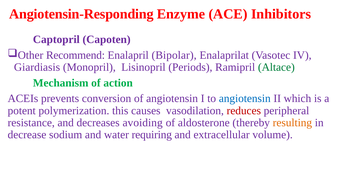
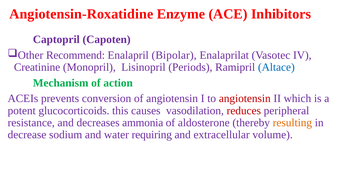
Angiotensin-Responding: Angiotensin-Responding -> Angiotensin-Roxatidine
Giardiasis: Giardiasis -> Creatinine
Altace colour: green -> blue
angiotensin at (245, 99) colour: blue -> red
polymerization: polymerization -> glucocorticoids
avoiding: avoiding -> ammonia
